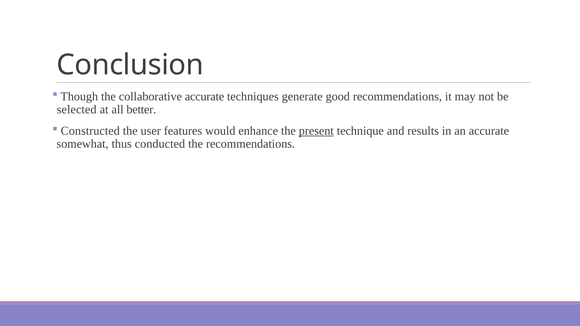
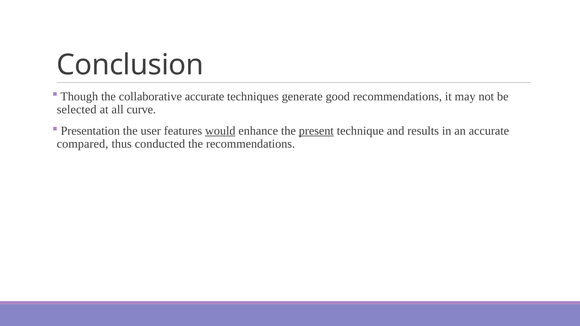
better: better -> curve
Constructed: Constructed -> Presentation
would underline: none -> present
somewhat: somewhat -> compared
